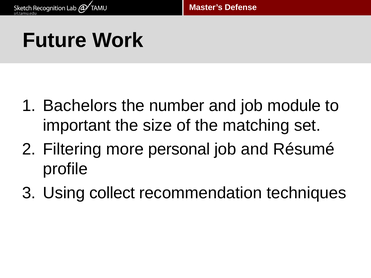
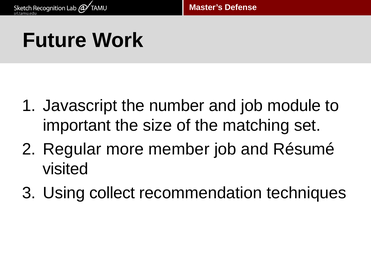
Bachelors: Bachelors -> Javascript
Filtering: Filtering -> Regular
personal: personal -> member
profile: profile -> visited
